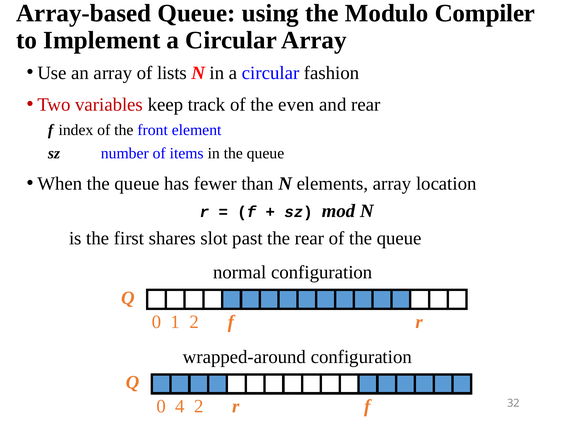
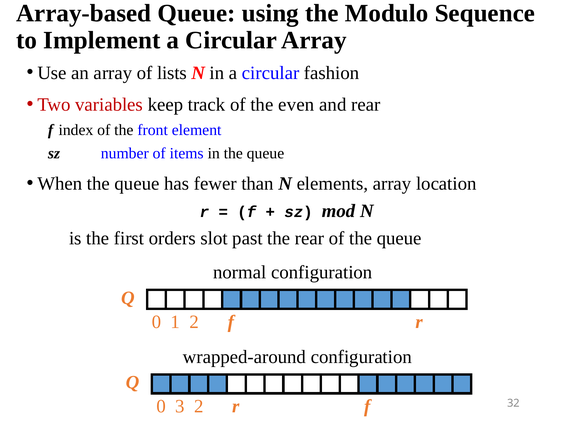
Compiler: Compiler -> Sequence
shares: shares -> orders
4: 4 -> 3
